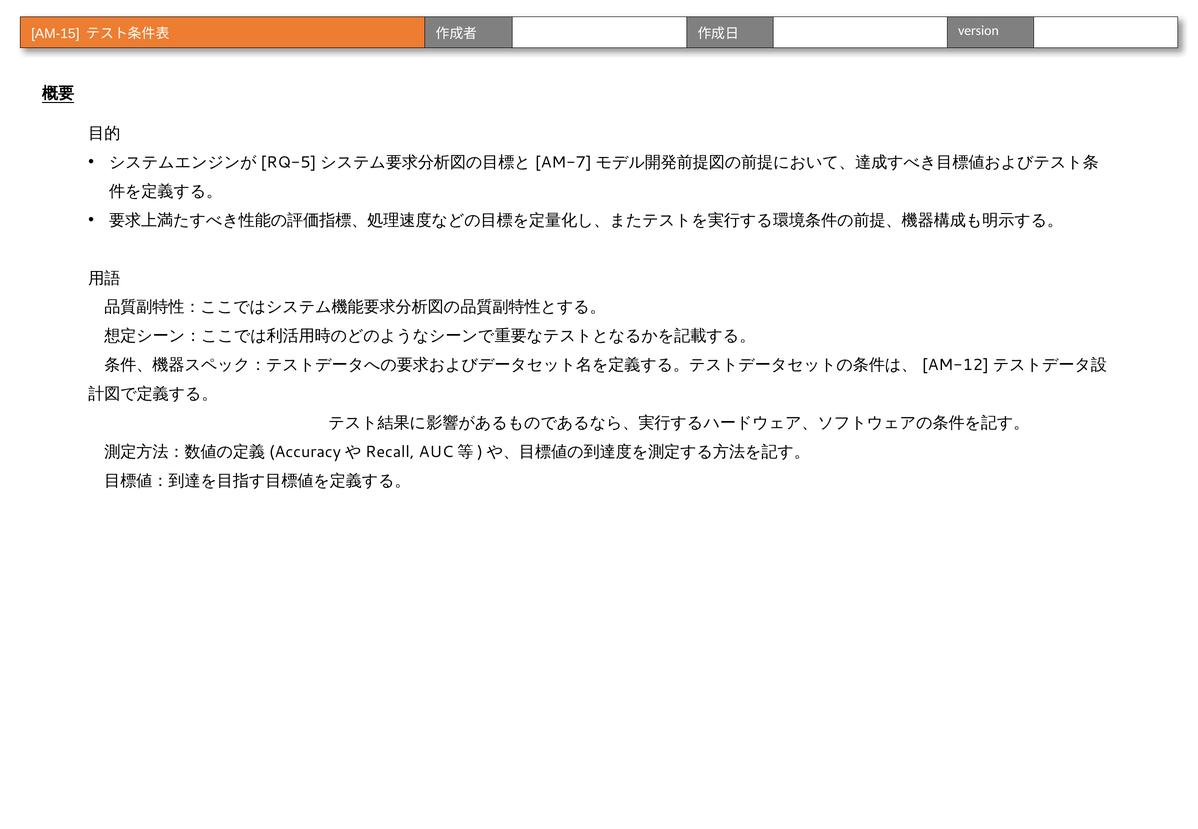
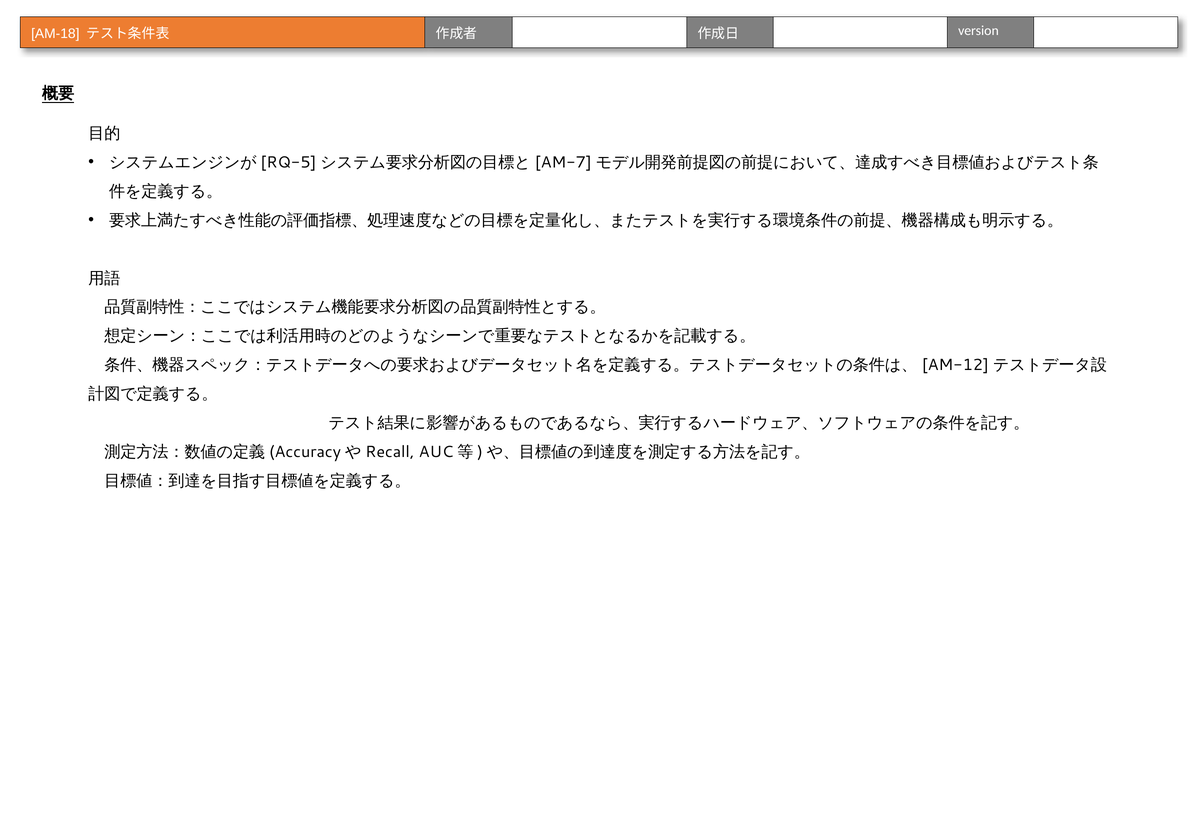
AM-15: AM-15 -> AM-18
